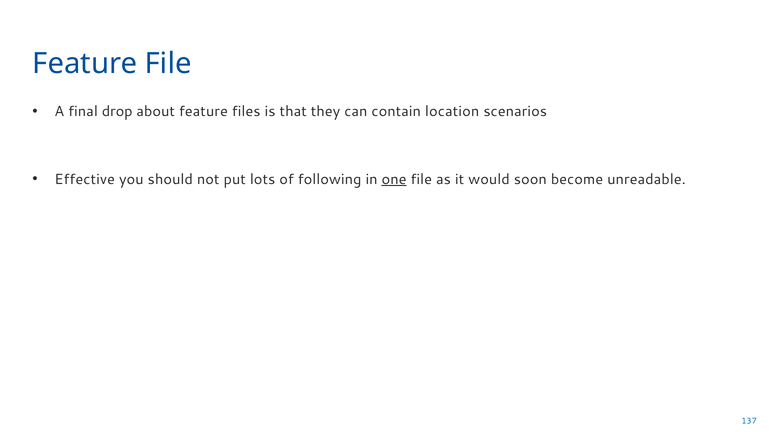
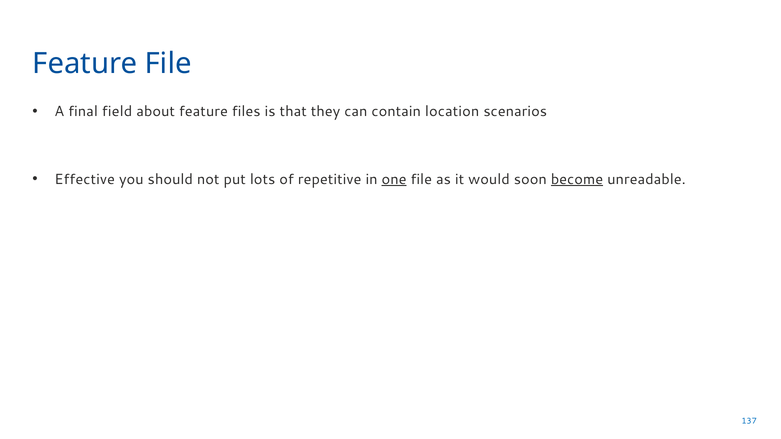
drop: drop -> field
following: following -> repetitive
become underline: none -> present
